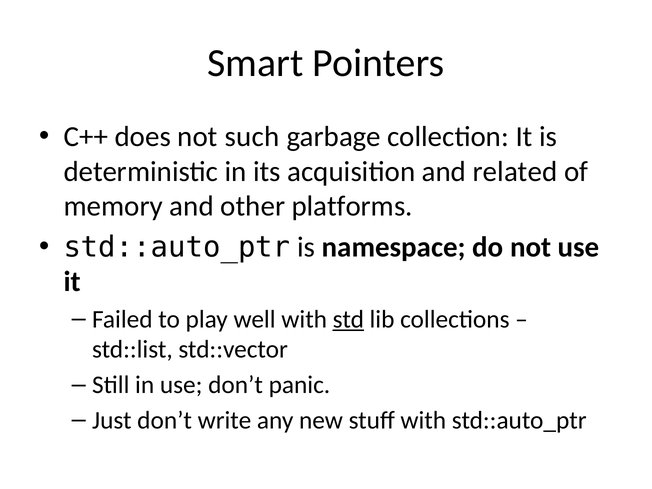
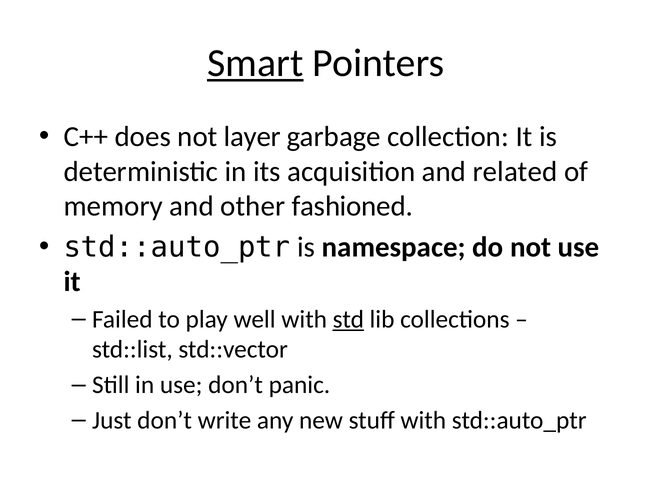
Smart underline: none -> present
such: such -> layer
platforms: platforms -> fashioned
